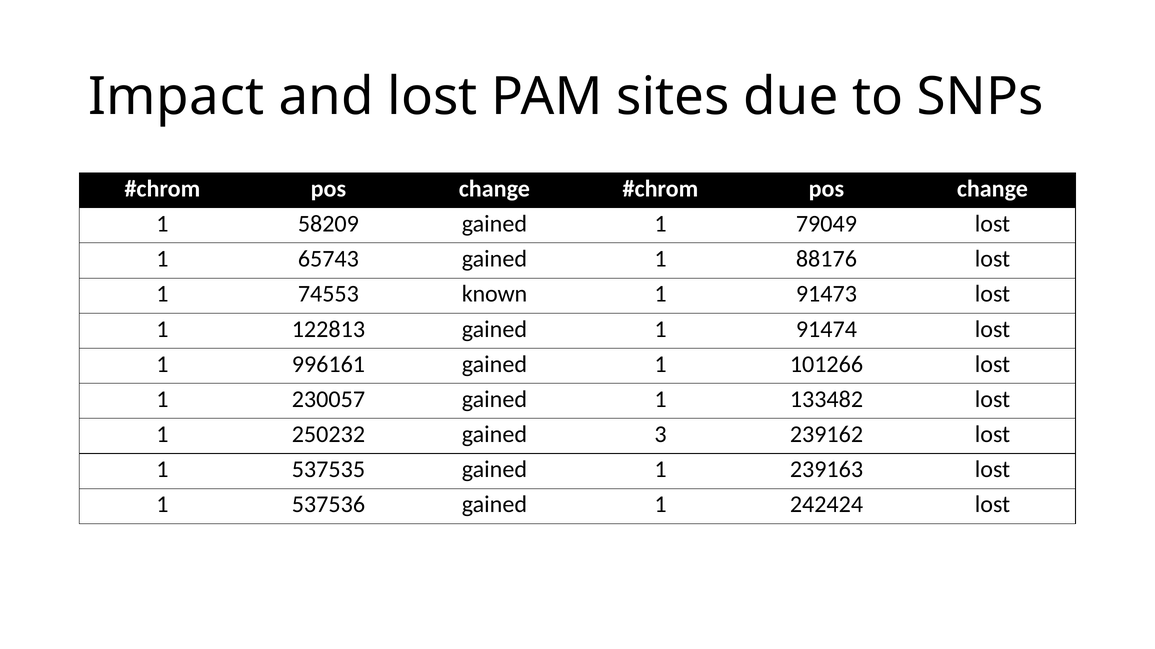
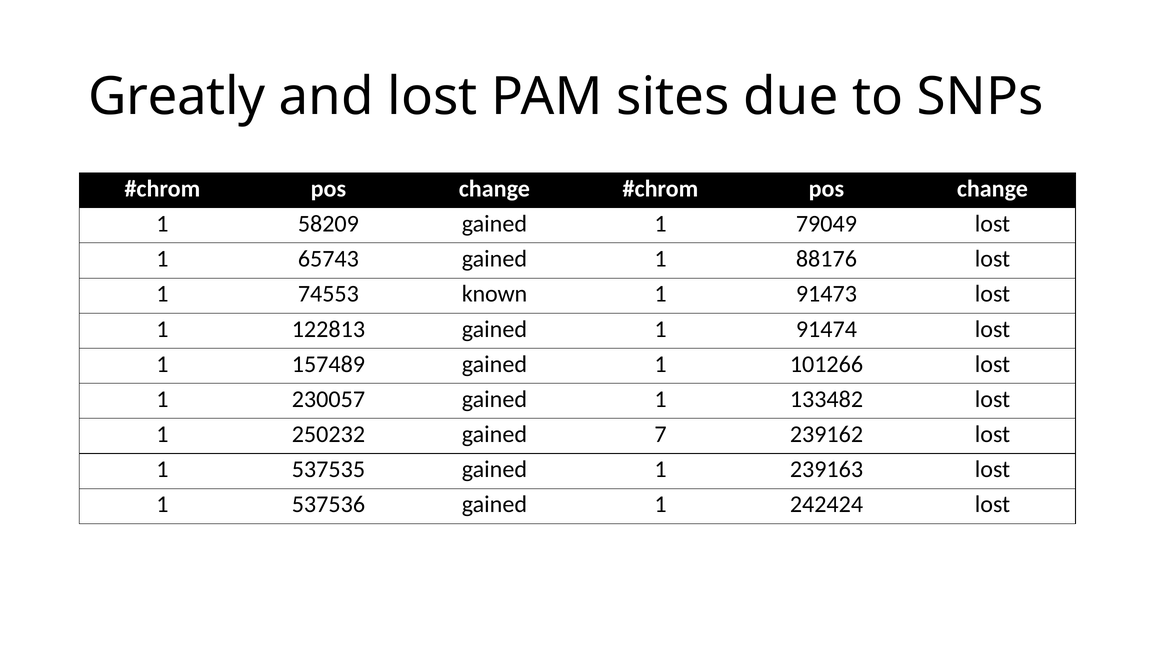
Impact: Impact -> Greatly
996161: 996161 -> 157489
3: 3 -> 7
